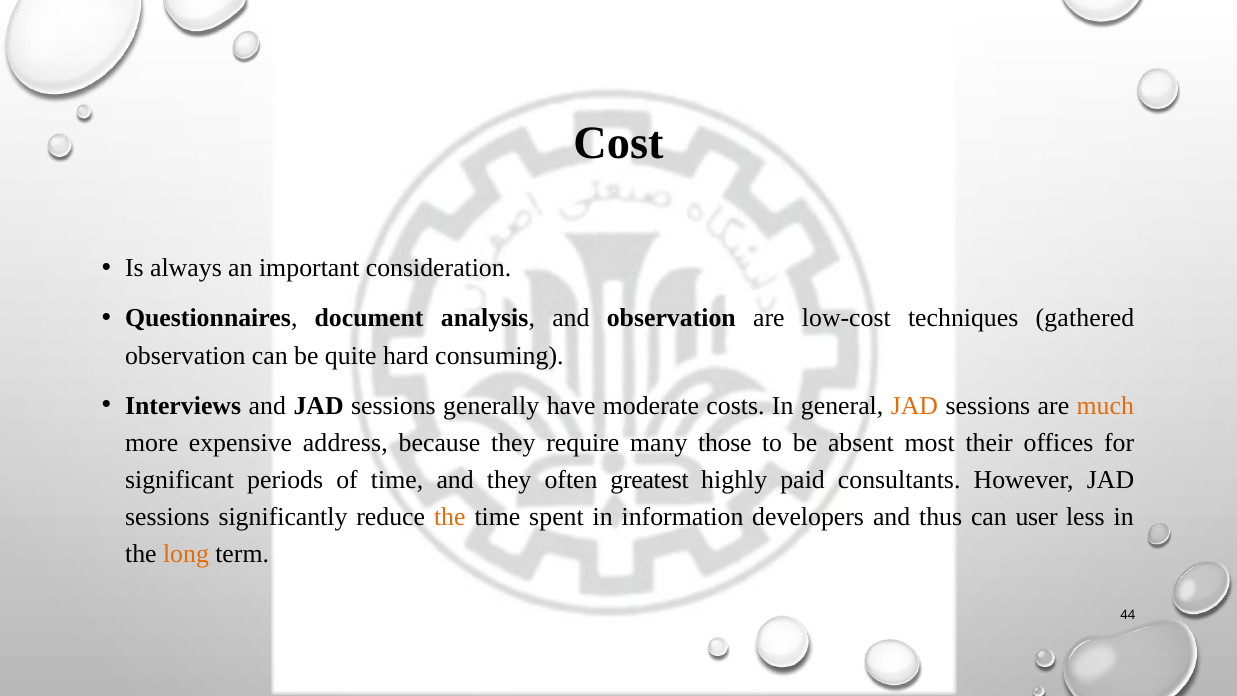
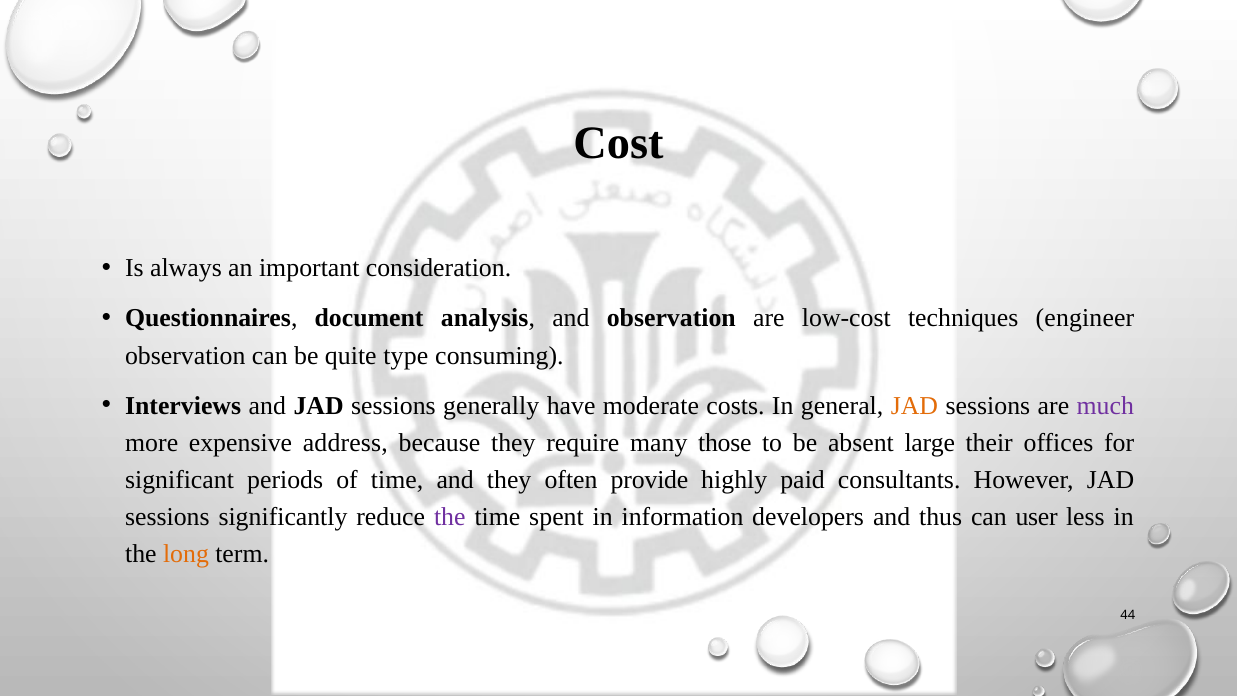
gathered: gathered -> engineer
hard: hard -> type
much colour: orange -> purple
most: most -> large
greatest: greatest -> provide
the at (450, 517) colour: orange -> purple
